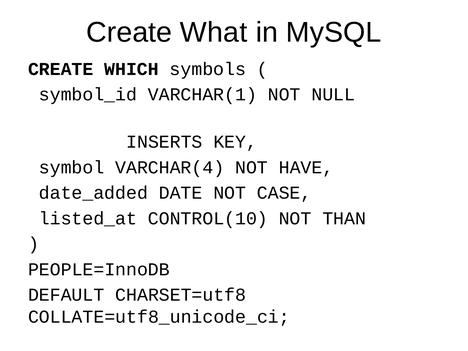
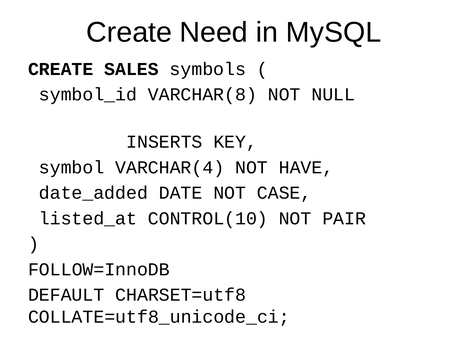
What: What -> Need
WHICH: WHICH -> SALES
VARCHAR(1: VARCHAR(1 -> VARCHAR(8
THAN: THAN -> PAIR
PEOPLE=InnoDB: PEOPLE=InnoDB -> FOLLOW=InnoDB
